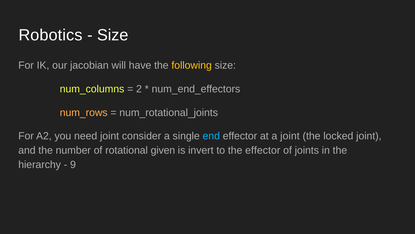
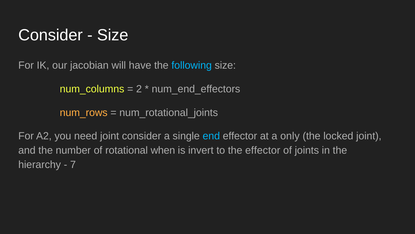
Robotics at (50, 35): Robotics -> Consider
following colour: yellow -> light blue
a joint: joint -> only
given: given -> when
9: 9 -> 7
